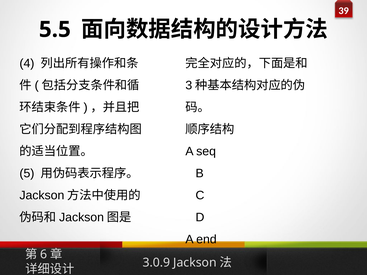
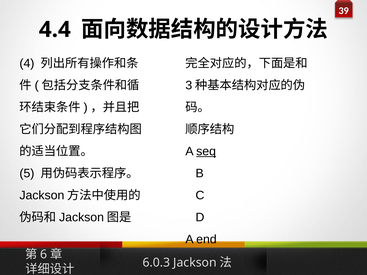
5.5: 5.5 -> 4.4
seq underline: none -> present
3.0.9: 3.0.9 -> 6.0.3
